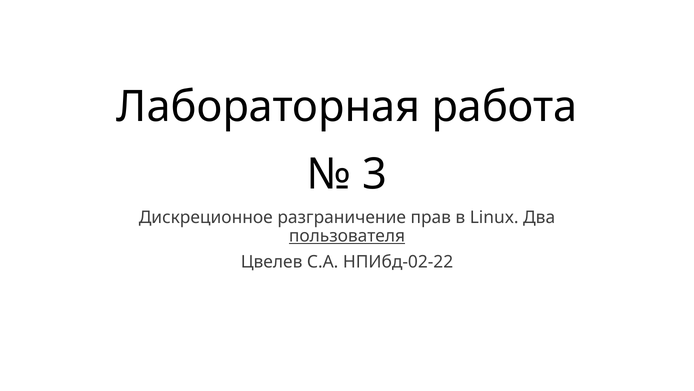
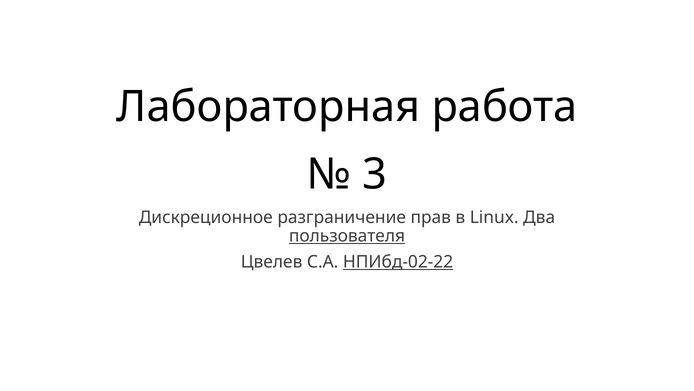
НПИбд-02-22 underline: none -> present
